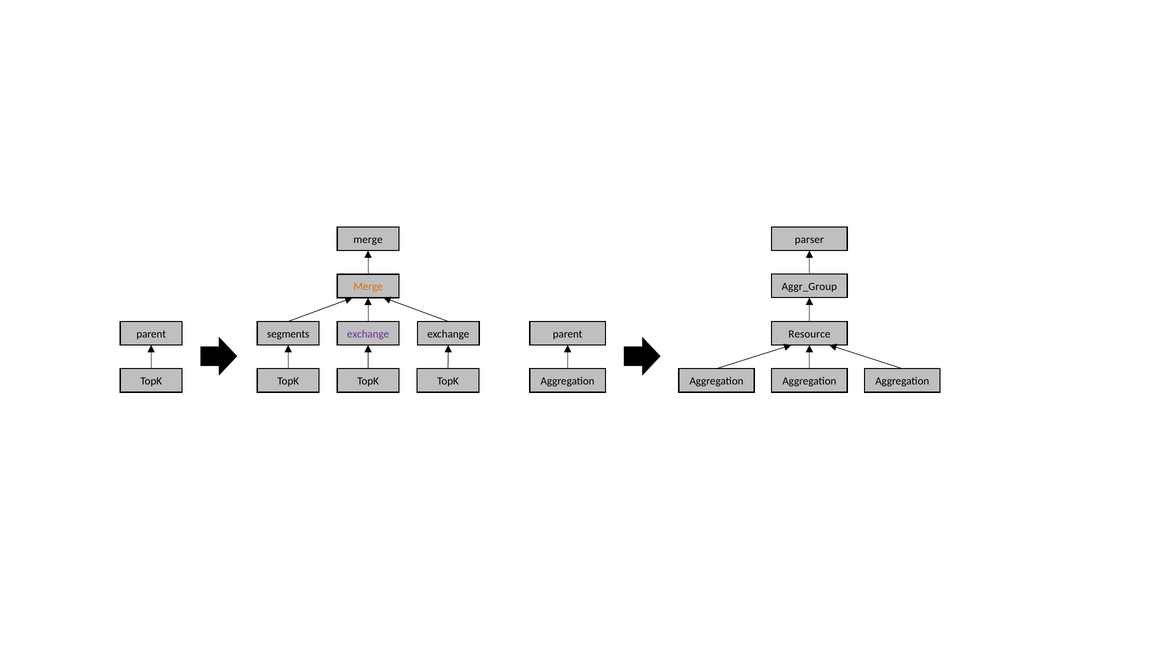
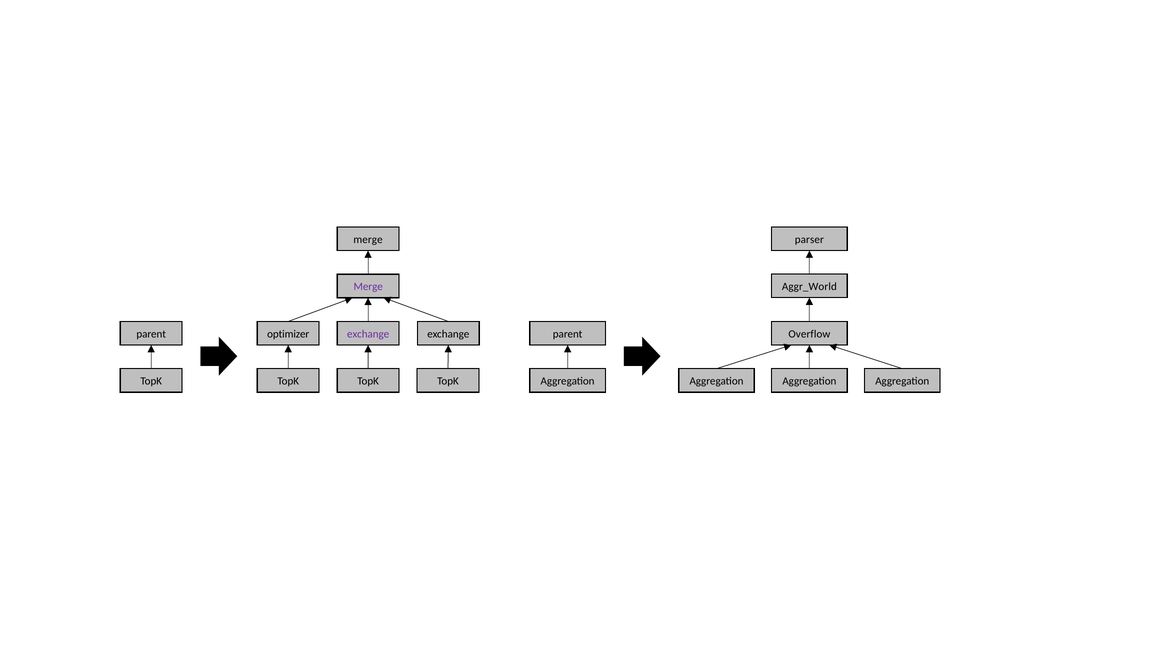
Aggr_Group: Aggr_Group -> Aggr_World
Merge at (368, 287) colour: orange -> purple
segments: segments -> optimizer
Resource: Resource -> Overflow
